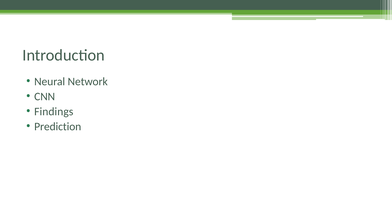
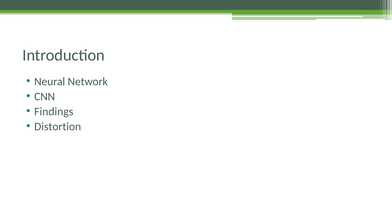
Prediction: Prediction -> Distortion
